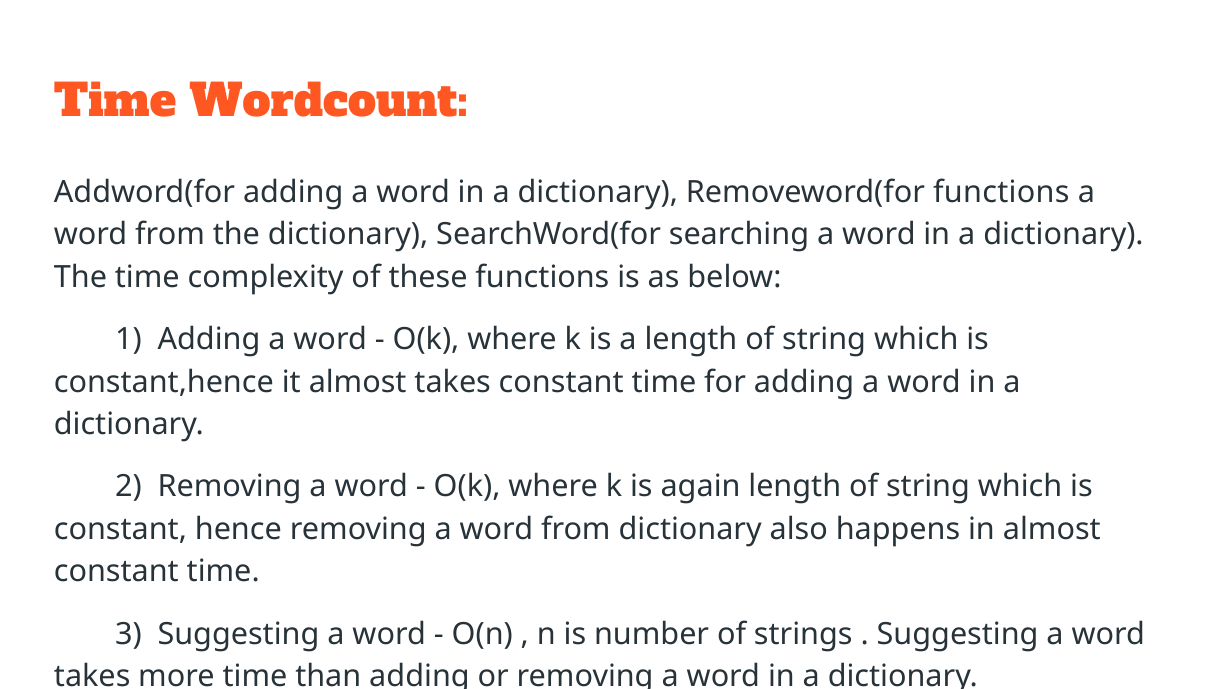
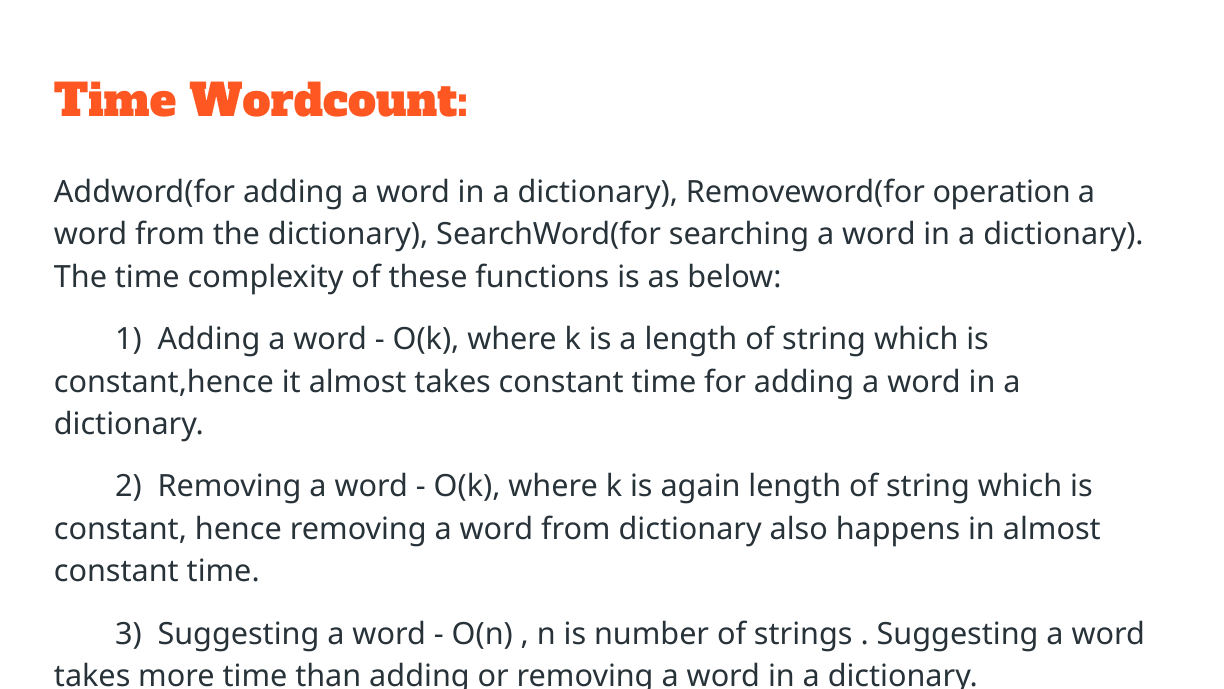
Removeword(for functions: functions -> operation
